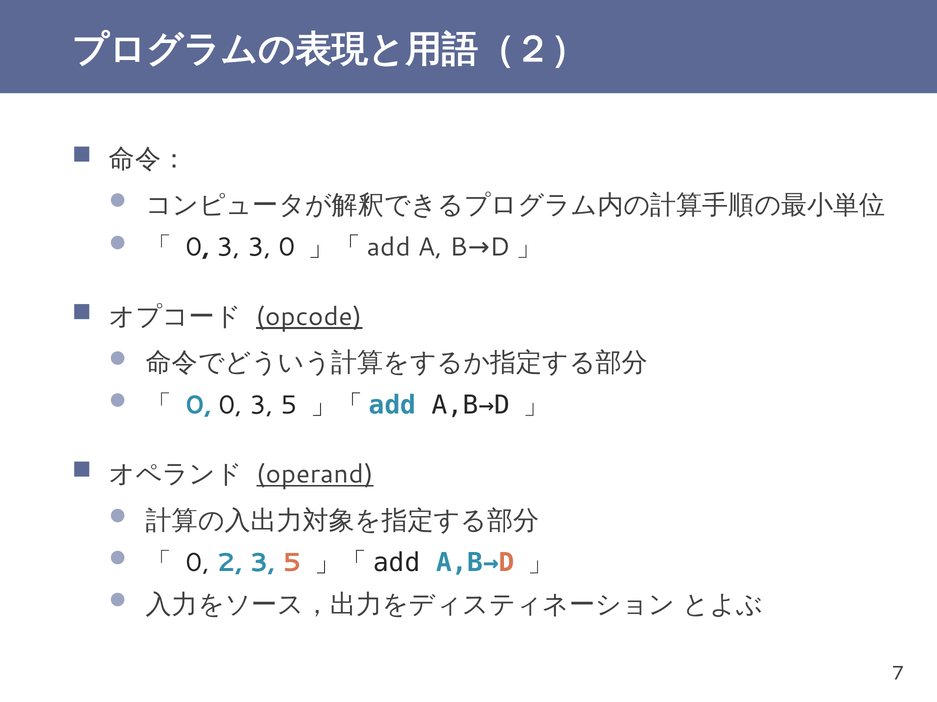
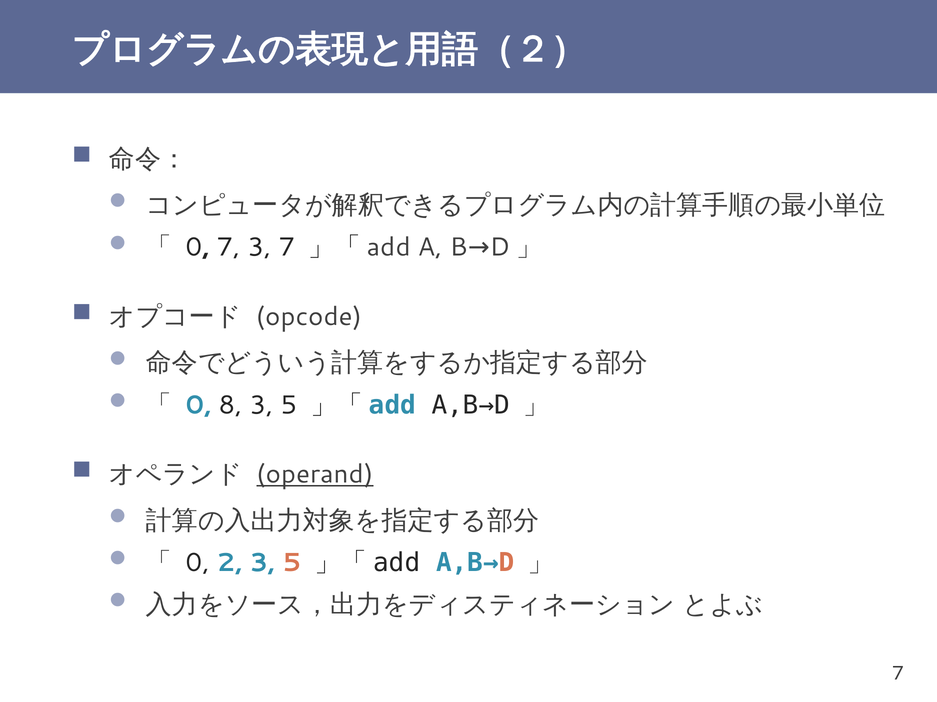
3 at (229, 248): 3 -> 7
3 0: 0 -> 7
opcode underline: present -> none
0 0: 0 -> 8
